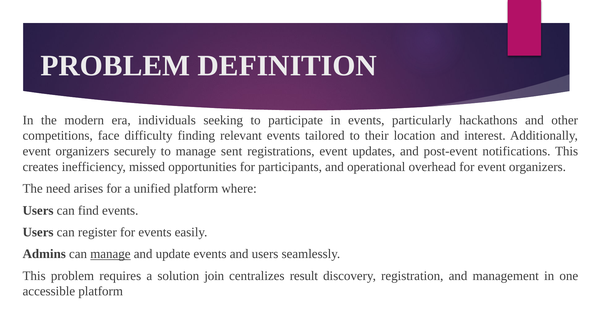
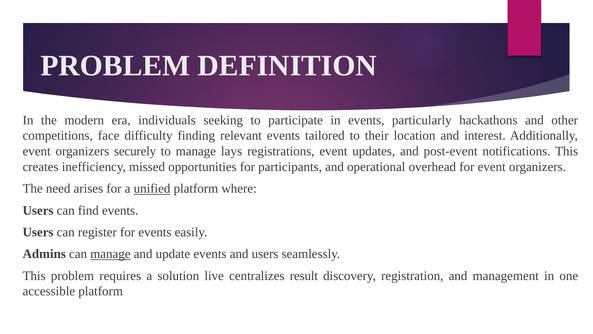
sent: sent -> lays
unified underline: none -> present
join: join -> live
